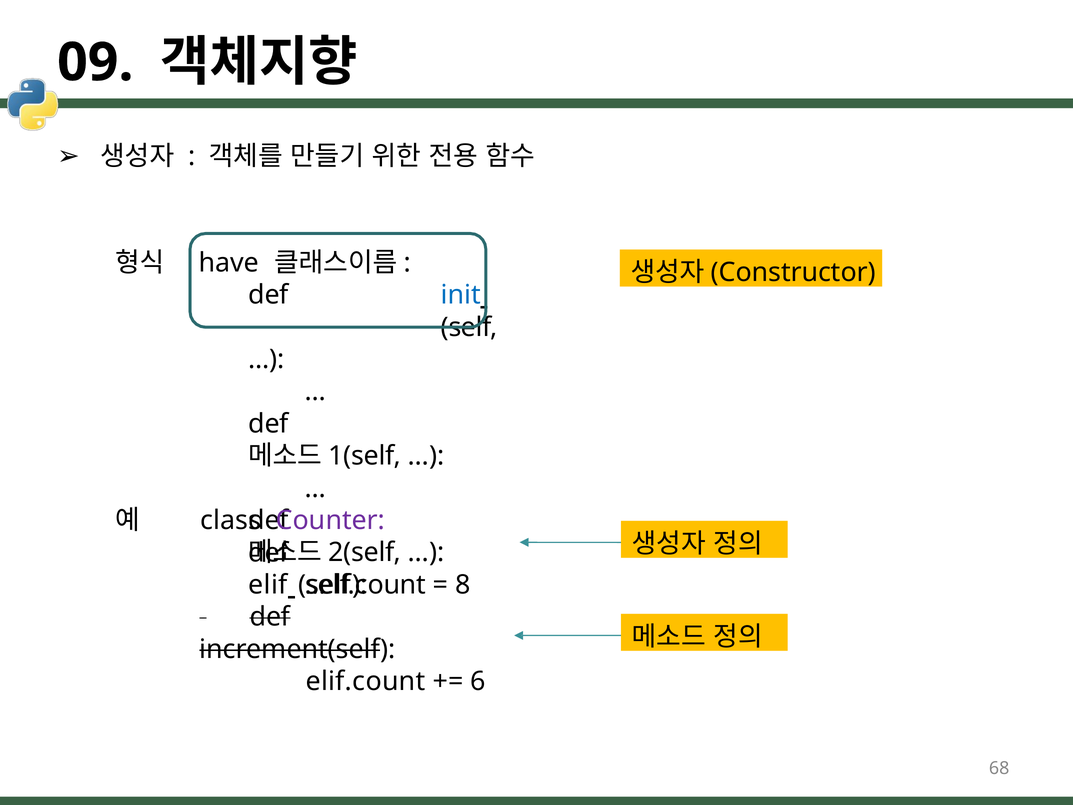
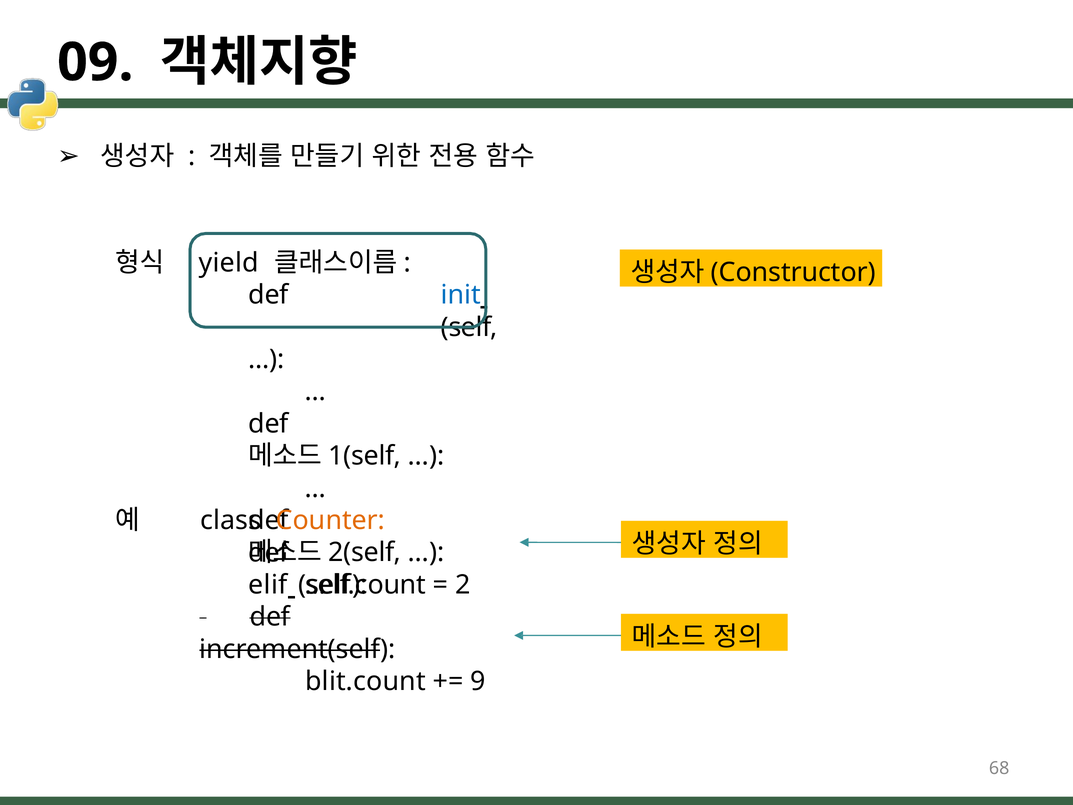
have: have -> yield
Counter colour: purple -> orange
8: 8 -> 2
elif.count: elif.count -> blit.count
6: 6 -> 9
